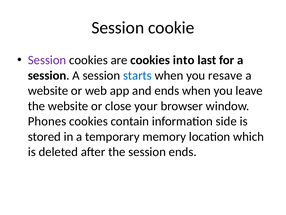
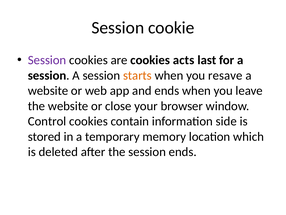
into: into -> acts
starts colour: blue -> orange
Phones: Phones -> Control
